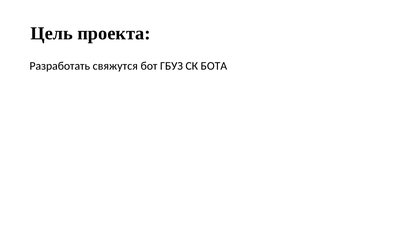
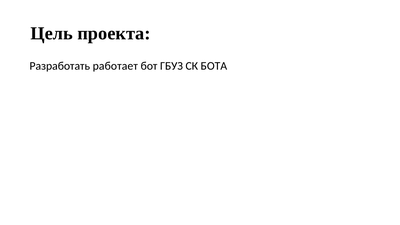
свяжутся: свяжутся -> работает
